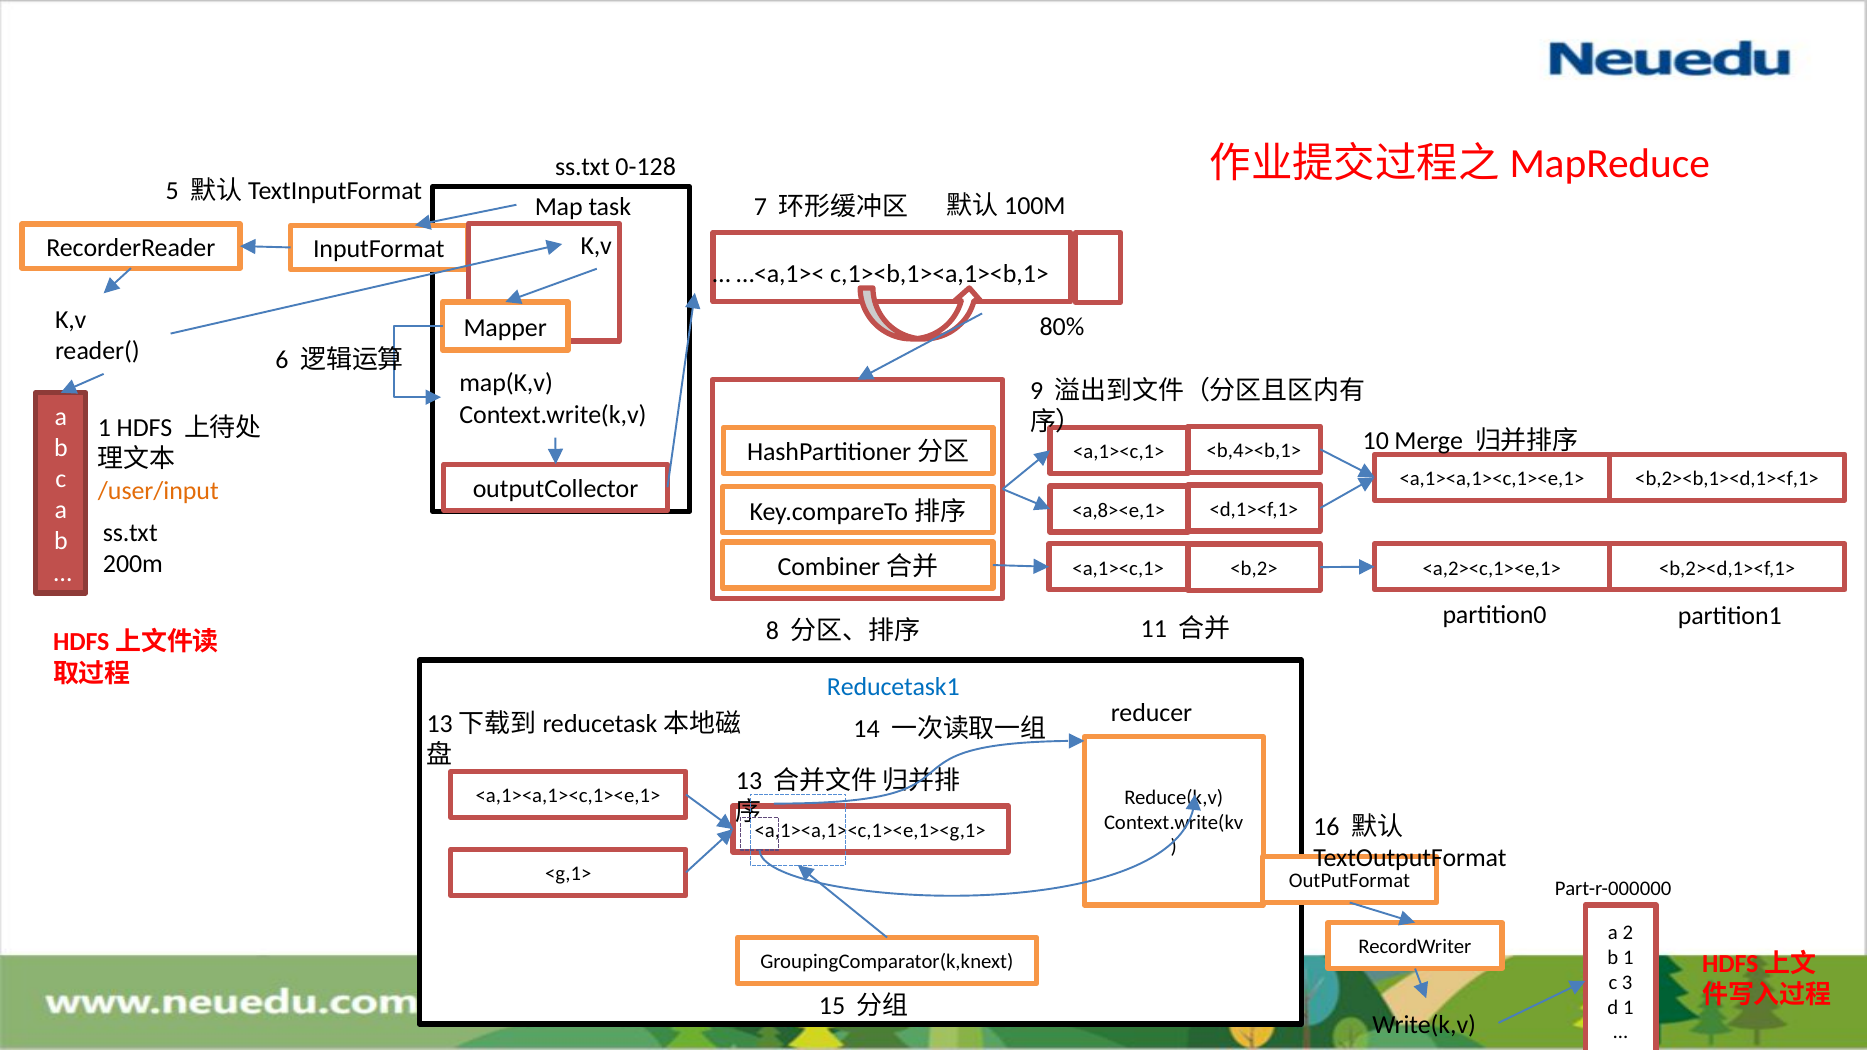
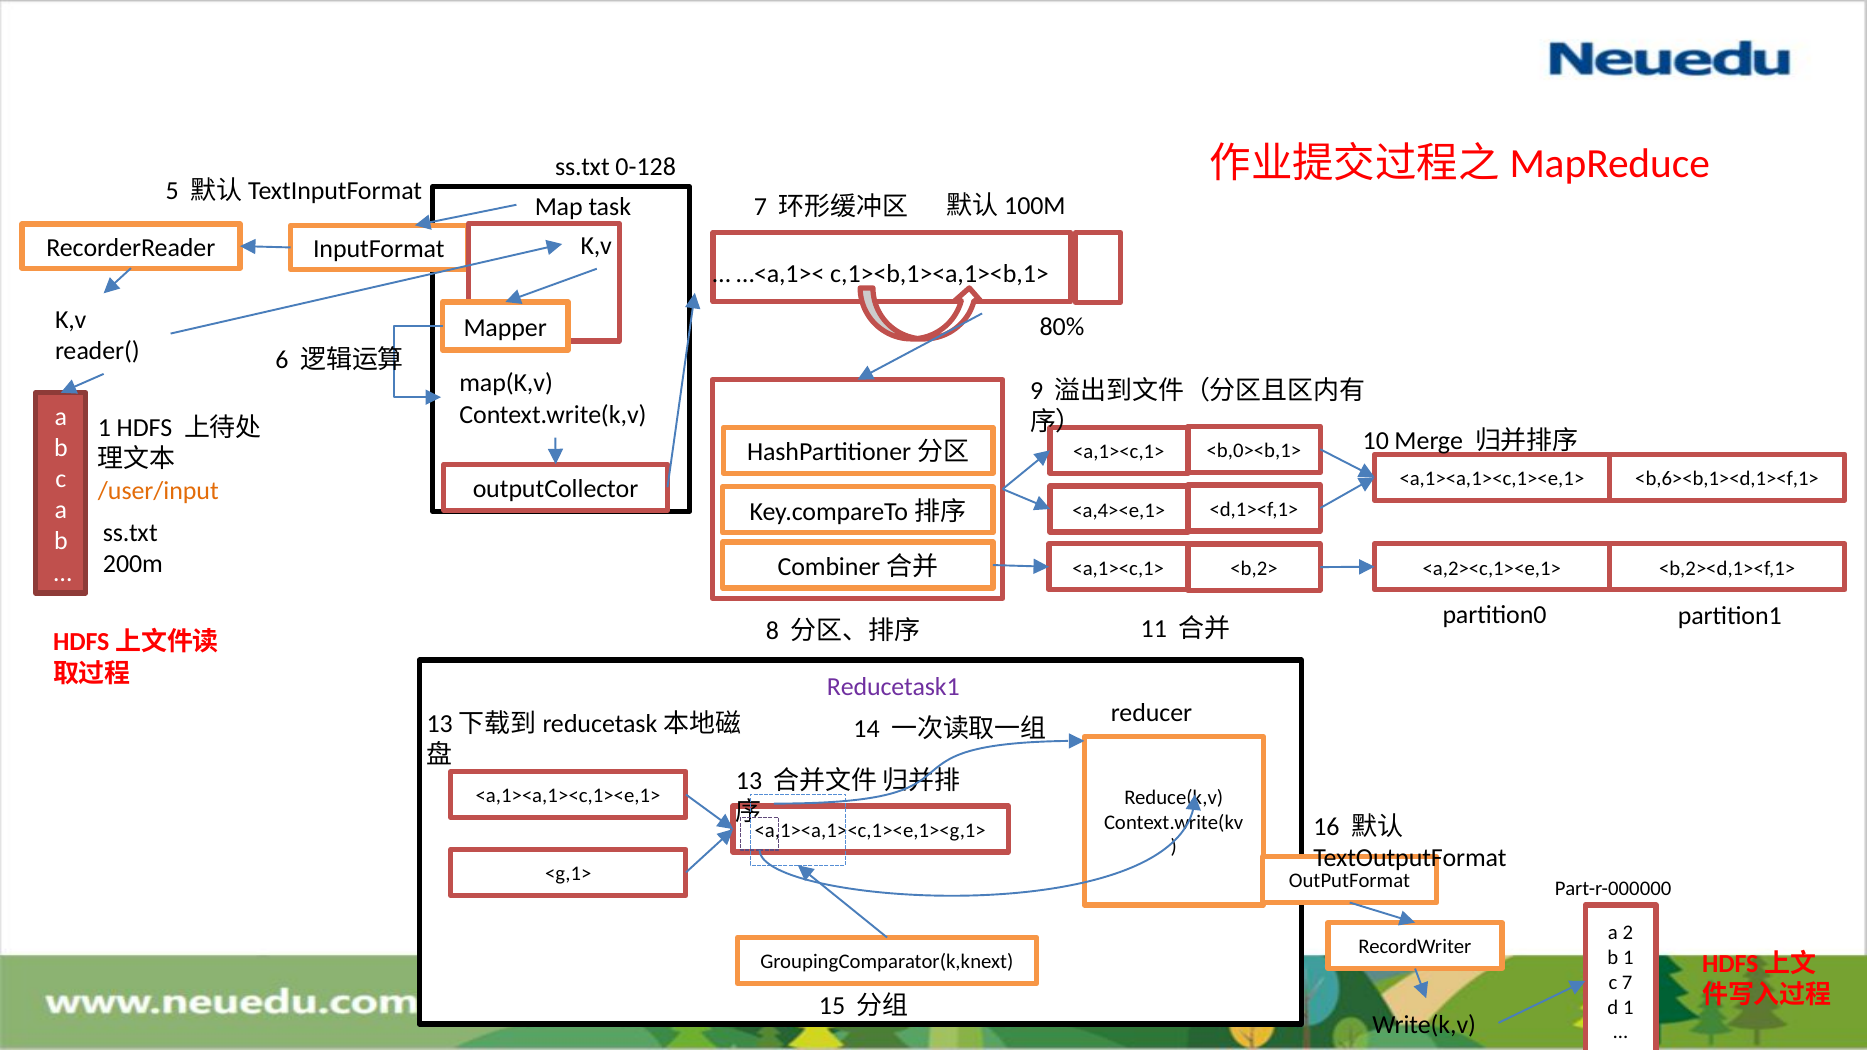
<b,4><b,1>: <b,4><b,1> -> <b,0><b,1>
<b,2><b,1><d,1><f,1>: <b,2><b,1><d,1><f,1> -> <b,6><b,1><d,1><f,1>
<a,8><e,1>: <a,8><e,1> -> <a,4><e,1>
Reducetask1 colour: blue -> purple
c 3: 3 -> 7
